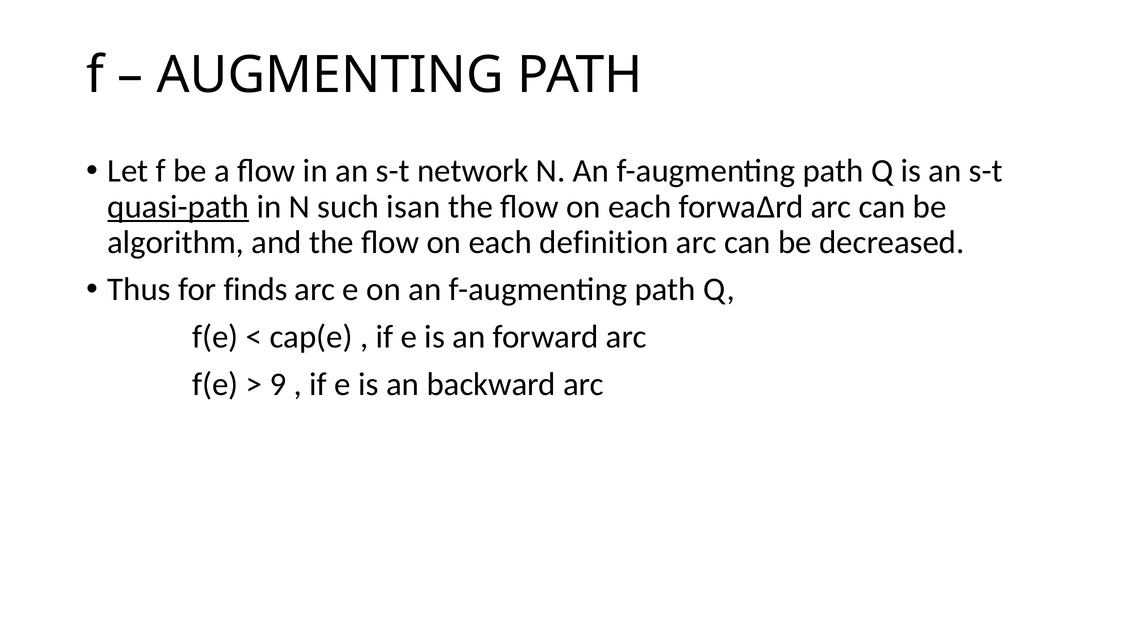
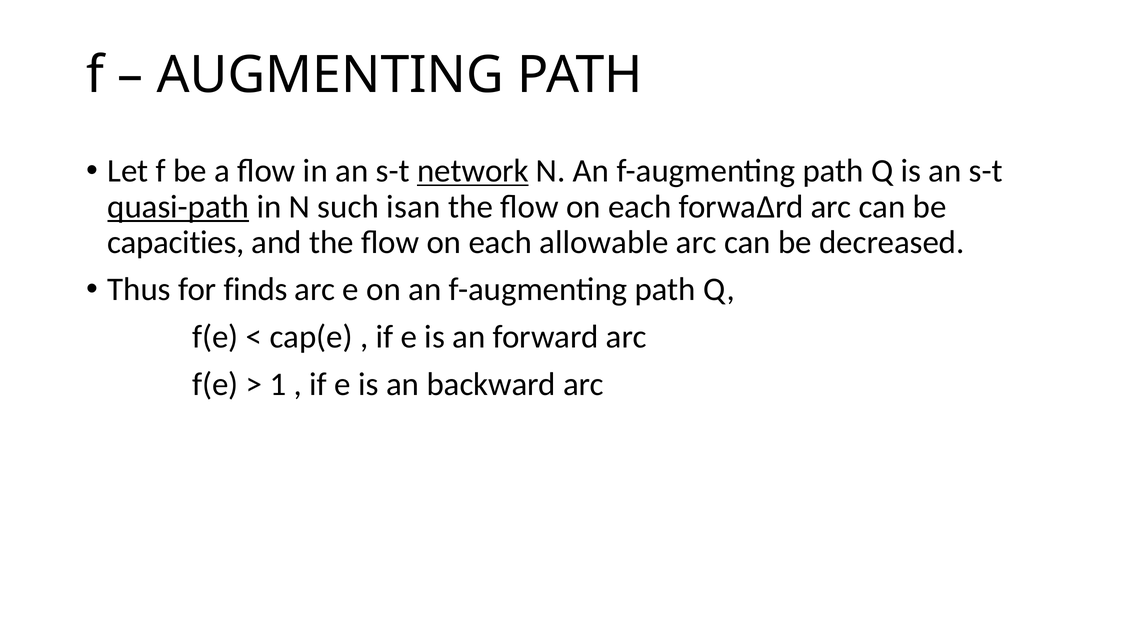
network underline: none -> present
algorithm: algorithm -> capacities
definition: definition -> allowable
9: 9 -> 1
